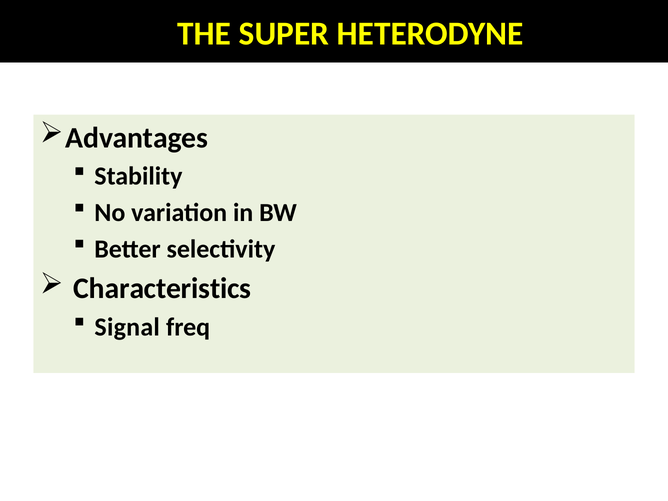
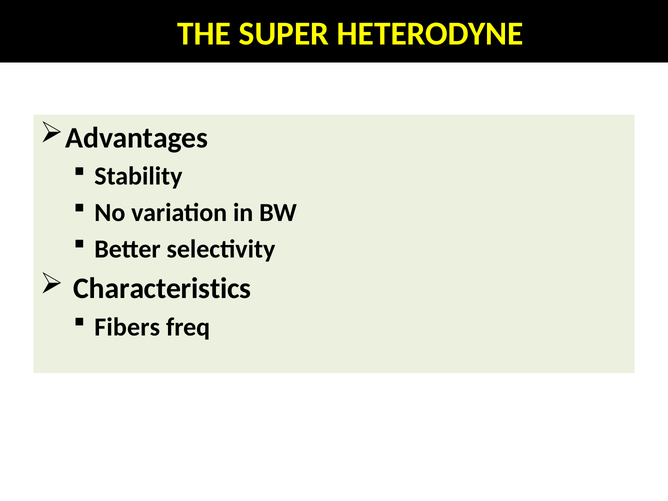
Signal: Signal -> Fibers
